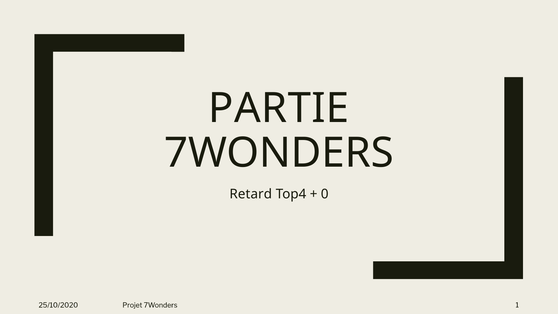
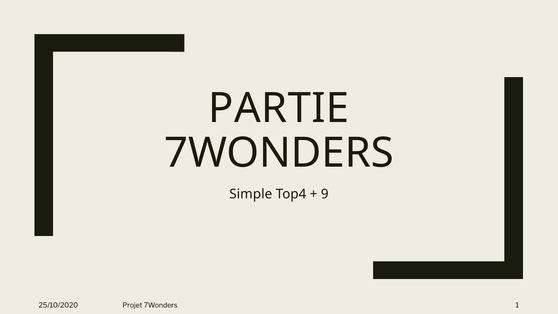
Retard: Retard -> Simple
0: 0 -> 9
